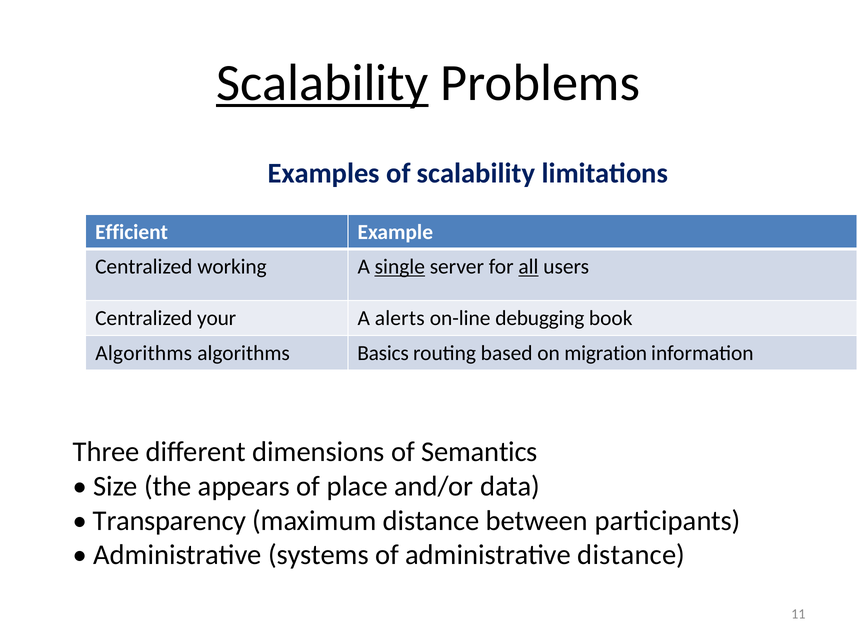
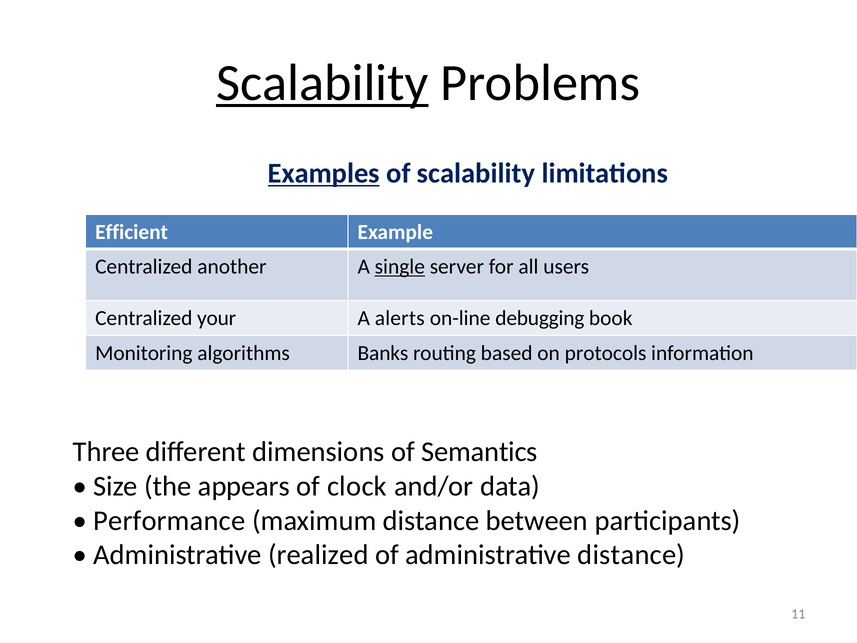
Examples underline: none -> present
working: working -> another
all underline: present -> none
Algorithms at (144, 353): Algorithms -> Monitoring
Basics: Basics -> Banks
migration: migration -> protocols
place: place -> clock
Transparency: Transparency -> Performance
systems: systems -> realized
